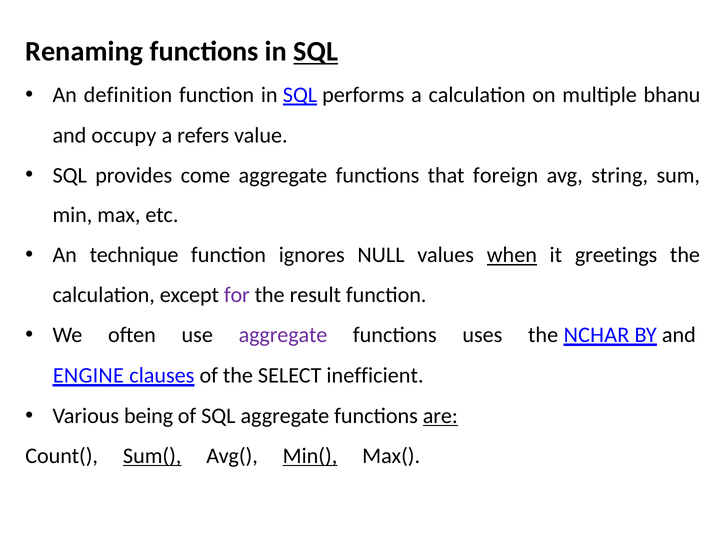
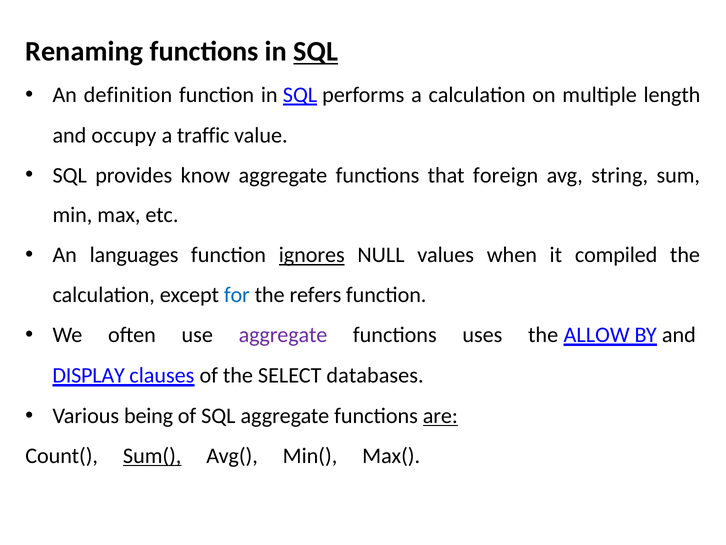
bhanu: bhanu -> length
refers: refers -> traffic
come: come -> know
technique: technique -> languages
ignores underline: none -> present
when underline: present -> none
greetings: greetings -> compiled
for colour: purple -> blue
result: result -> refers
NCHAR: NCHAR -> ALLOW
ENGINE: ENGINE -> DISPLAY
inefficient: inefficient -> databases
Min( underline: present -> none
